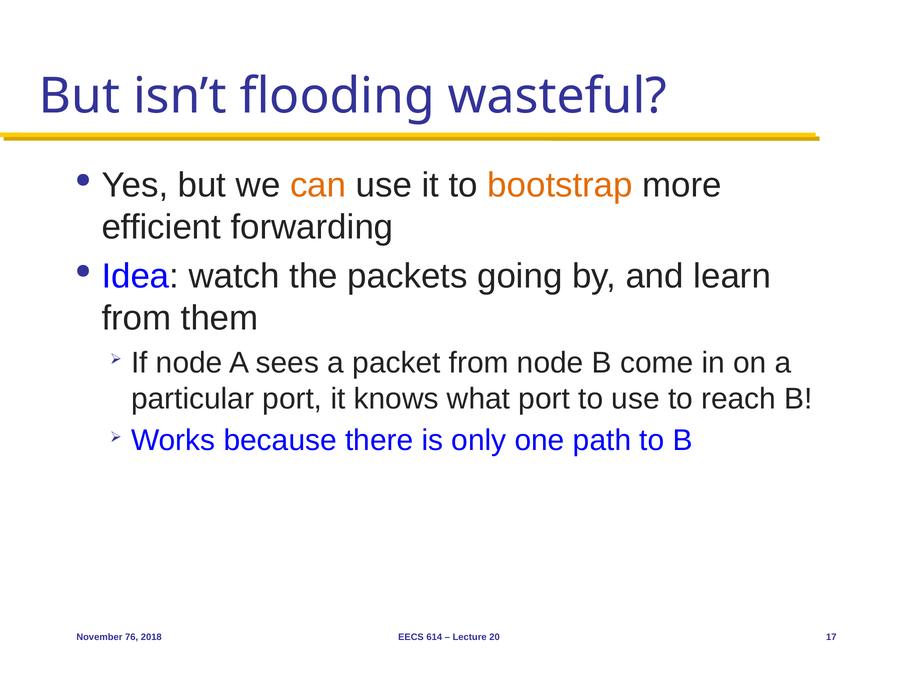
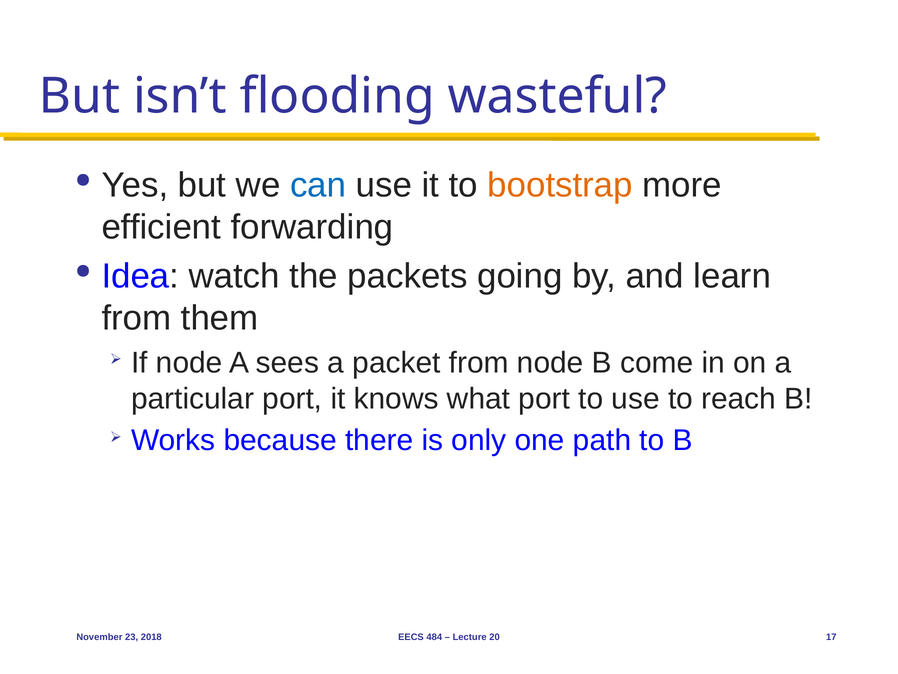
can colour: orange -> blue
76: 76 -> 23
614: 614 -> 484
